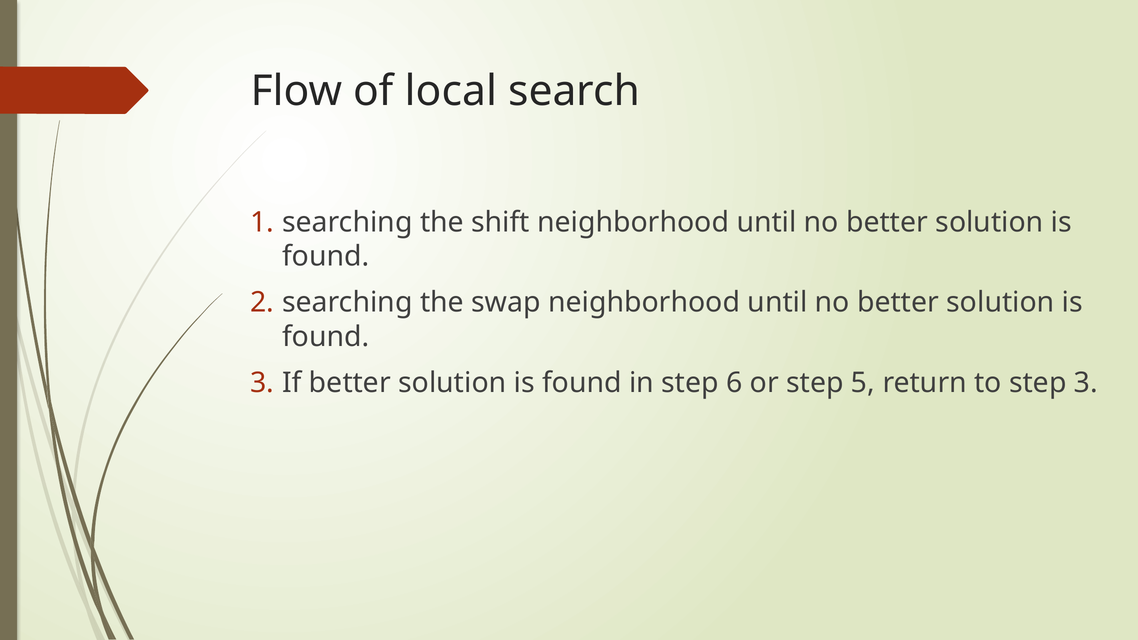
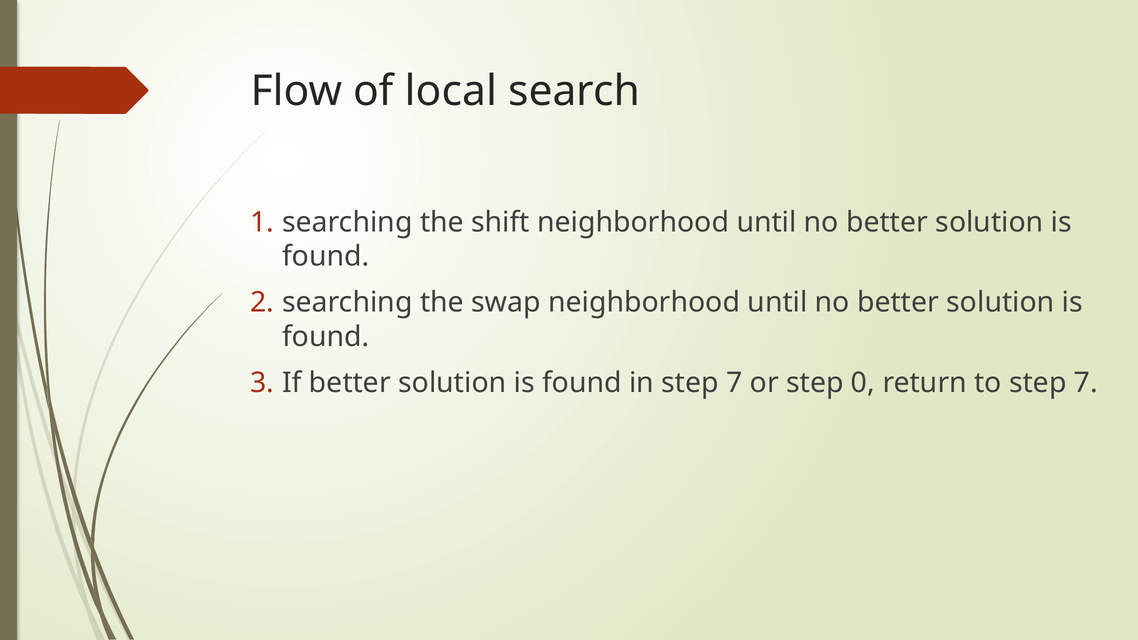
in step 6: 6 -> 7
5: 5 -> 0
to step 3: 3 -> 7
